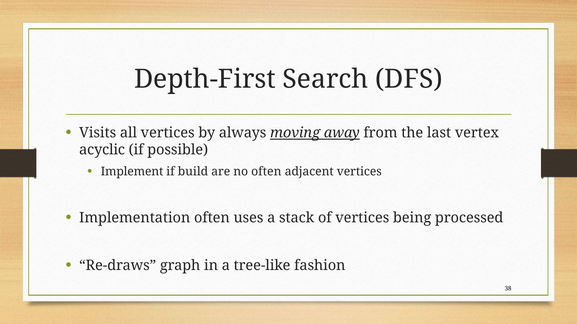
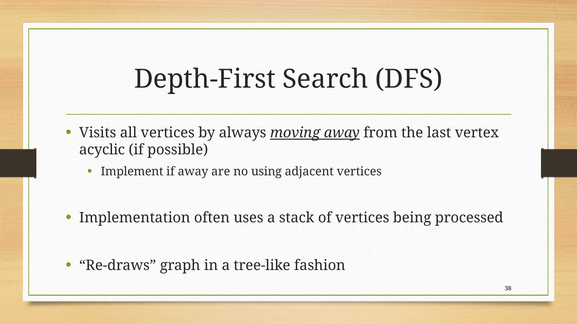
if build: build -> away
no often: often -> using
